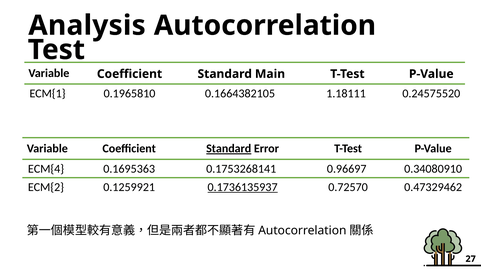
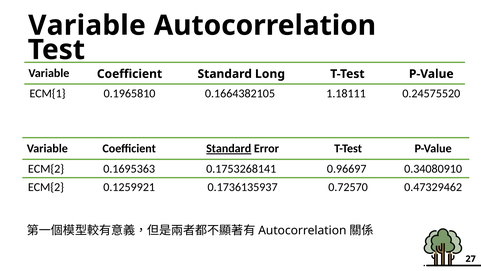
Analysis at (87, 25): Analysis -> Variable
Main: Main -> Long
ECM{4 at (46, 168): ECM{4 -> ECM{2
0.1736135937 underline: present -> none
